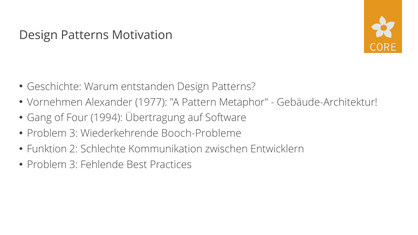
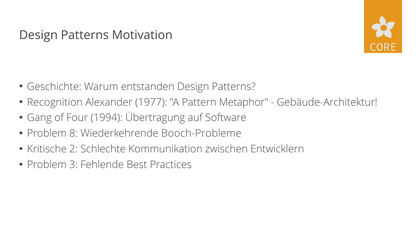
Vornehmen: Vornehmen -> Recognition
3 at (74, 134): 3 -> 8
Funktion: Funktion -> Kritische
